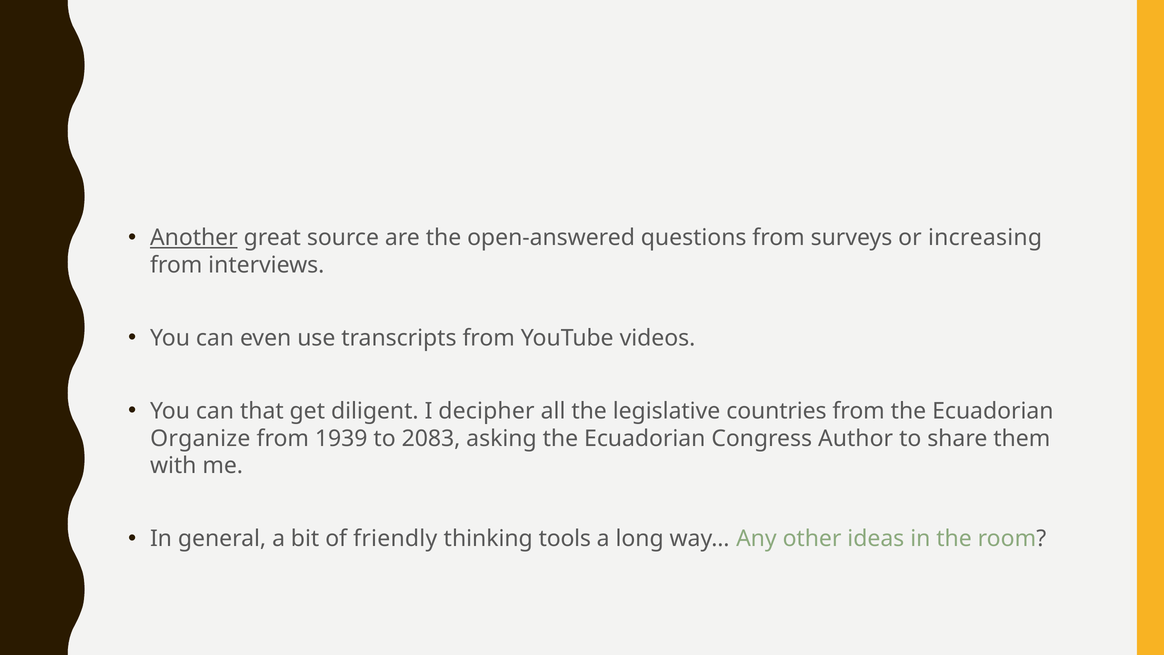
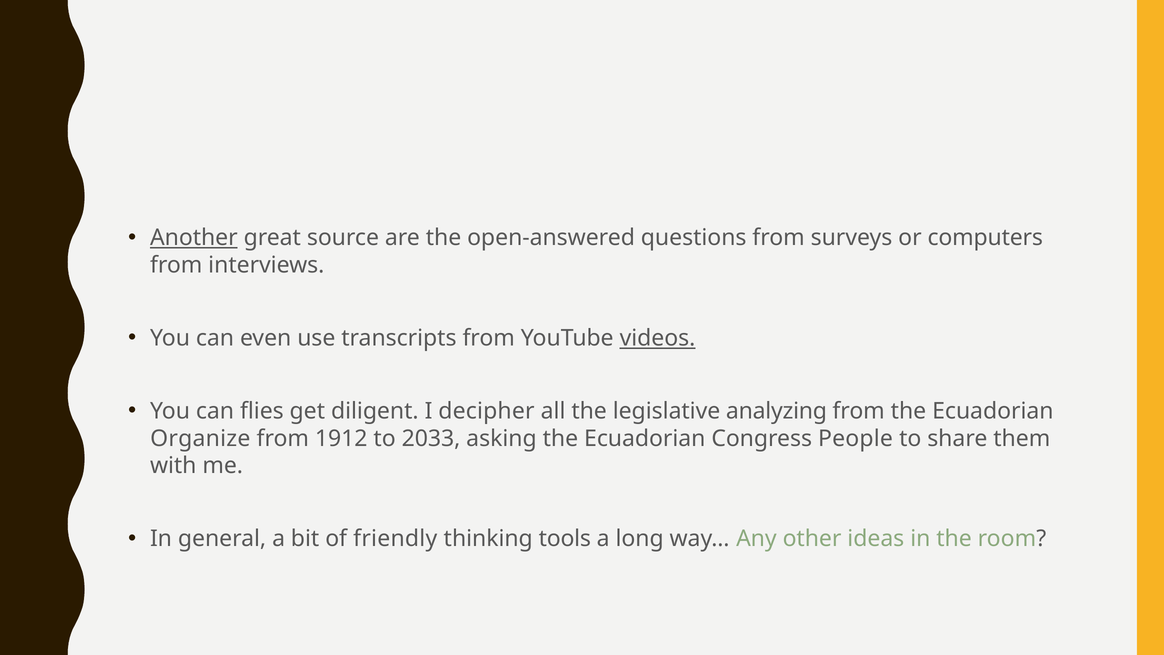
increasing: increasing -> computers
videos underline: none -> present
that: that -> flies
countries: countries -> analyzing
1939: 1939 -> 1912
2083: 2083 -> 2033
Author: Author -> People
